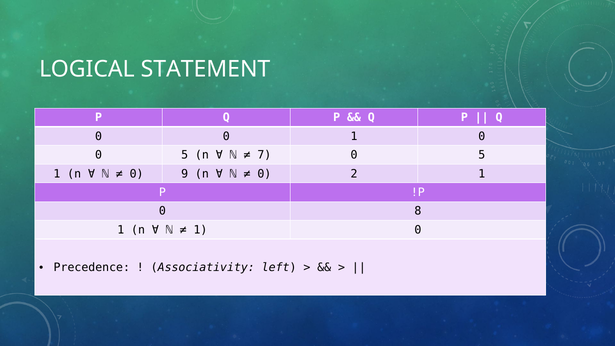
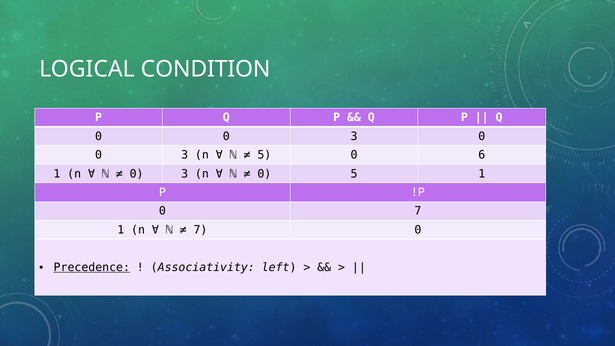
STATEMENT: STATEMENT -> CONDITION
1 at (354, 136): 1 -> 3
5 at (185, 155): 5 -> 3
7 at (264, 155): 7 -> 5
5 at (482, 155): 5 -> 6
9 at (185, 174): 9 -> 3
0 2: 2 -> 5
0 8: 8 -> 7
1 at (200, 230): 1 -> 7
Precedence underline: none -> present
